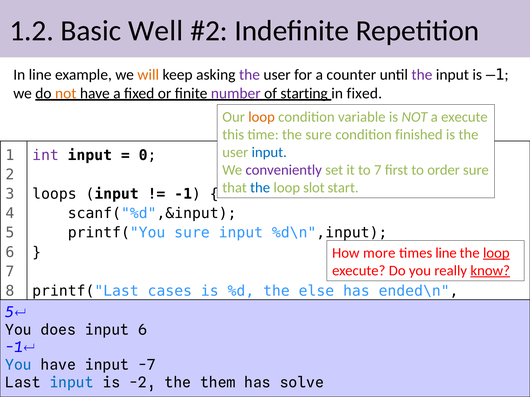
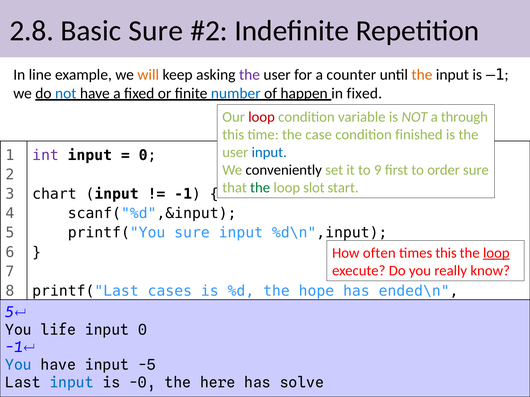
1.2: 1.2 -> 2.8
Basic Well: Well -> Sure
the at (422, 75) colour: purple -> orange
not at (66, 93) colour: orange -> blue
number colour: purple -> blue
starting: starting -> happen
loop at (262, 117) colour: orange -> red
a execute: execute -> through
the sure: sure -> case
conveniently colour: purple -> black
to 7: 7 -> 9
the at (260, 188) colour: blue -> green
loops: loops -> chart
more: more -> often
times line: line -> this
know underline: present -> none
else: else -> hope
does: does -> life
input 6: 6 -> 0
-7: -7 -> -5
-2: -2 -> -0
them: them -> here
